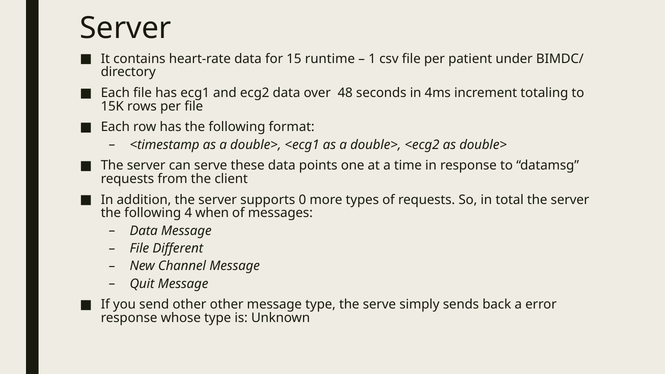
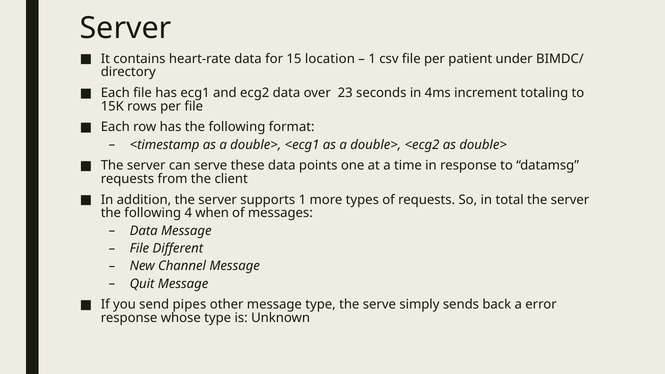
runtime: runtime -> location
48: 48 -> 23
supports 0: 0 -> 1
send other: other -> pipes
